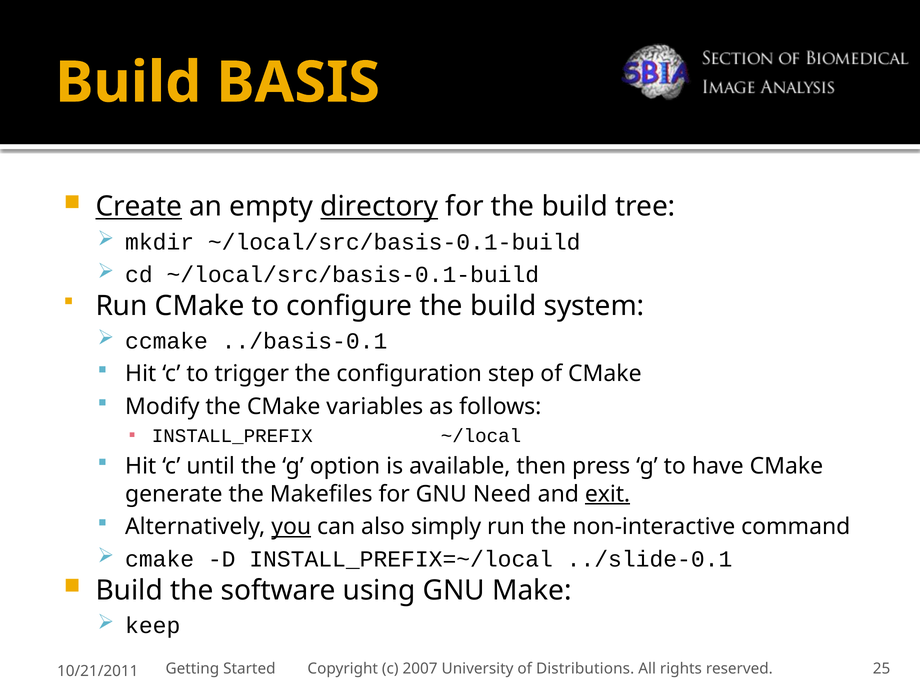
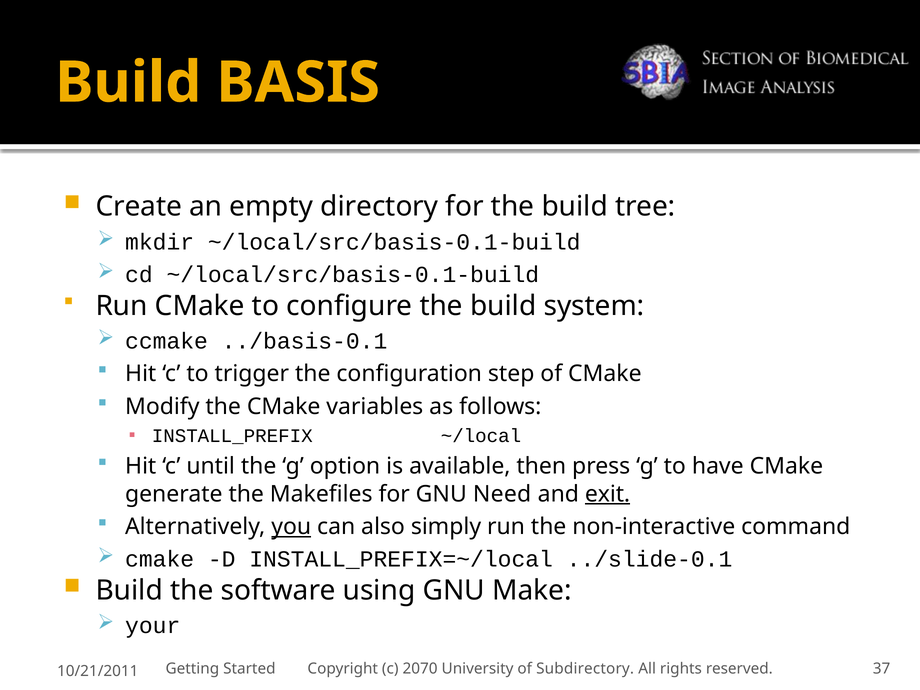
Create underline: present -> none
directory underline: present -> none
keep: keep -> your
2007: 2007 -> 2070
Distributions: Distributions -> Subdirectory
25: 25 -> 37
